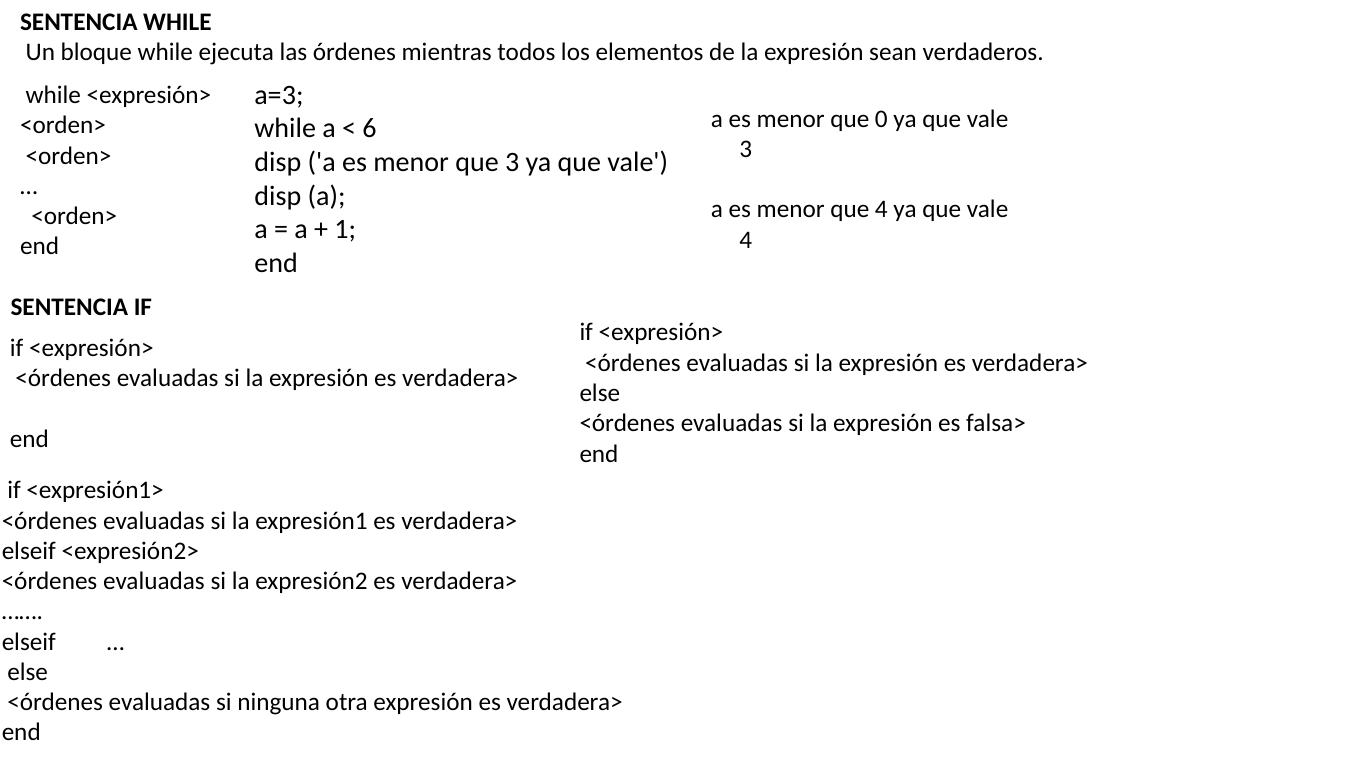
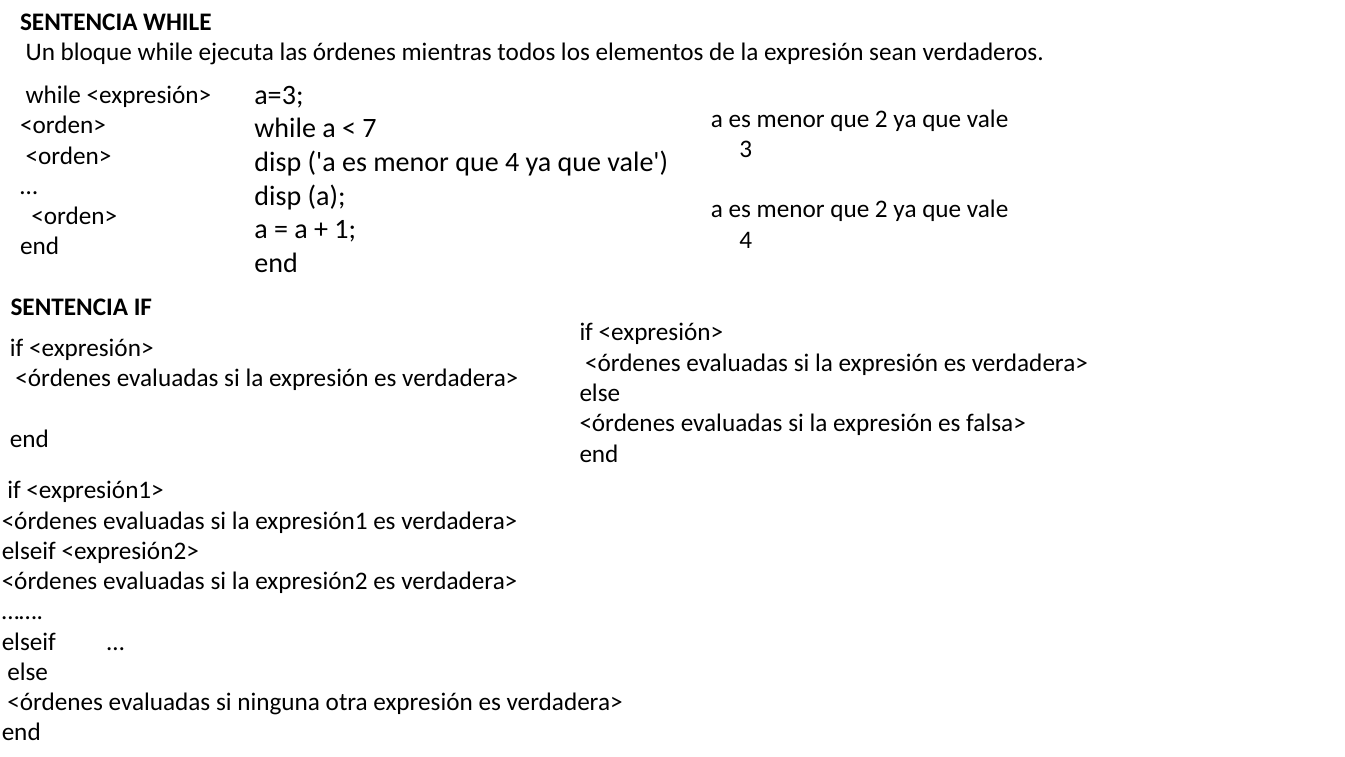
0 at (881, 119): 0 -> 2
6: 6 -> 7
que 3: 3 -> 4
4 at (881, 209): 4 -> 2
